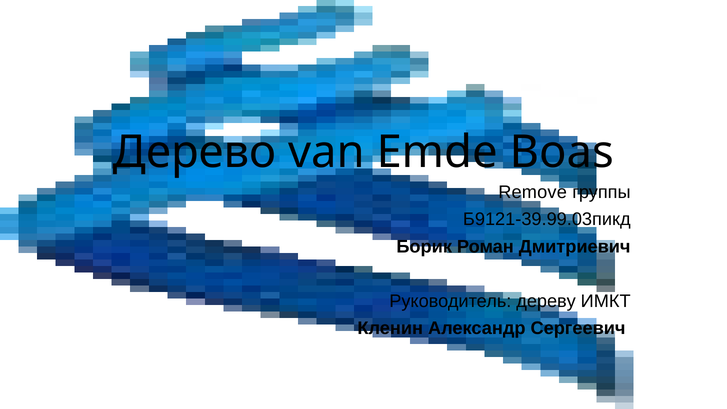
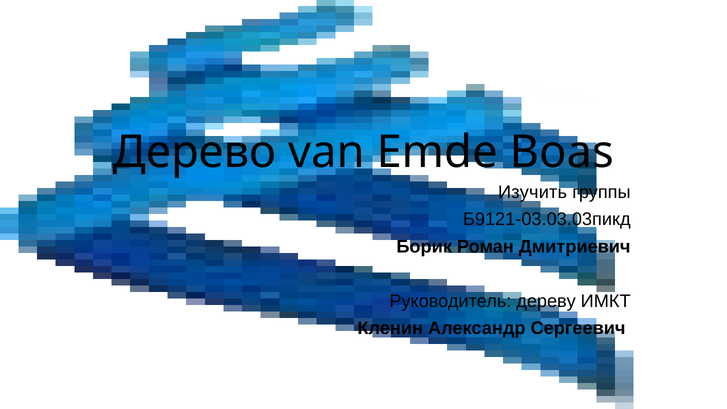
Remove: Remove -> Изучить
Б9121-39.99.03пикд: Б9121-39.99.03пикд -> Б9121-03.03.03пикд
